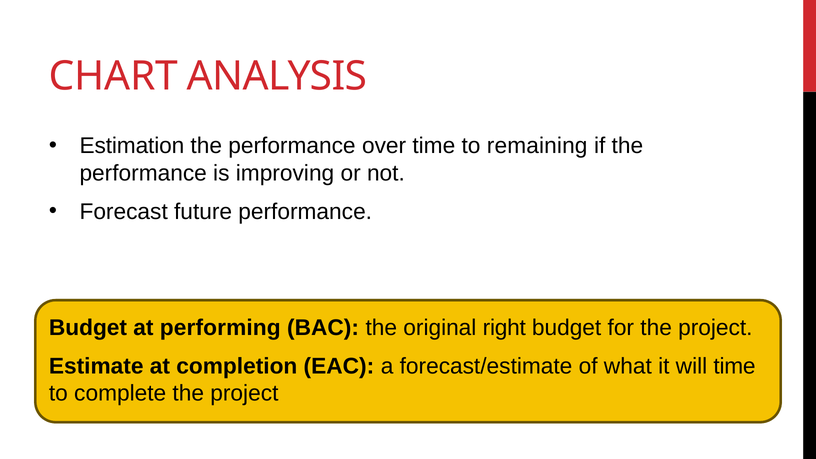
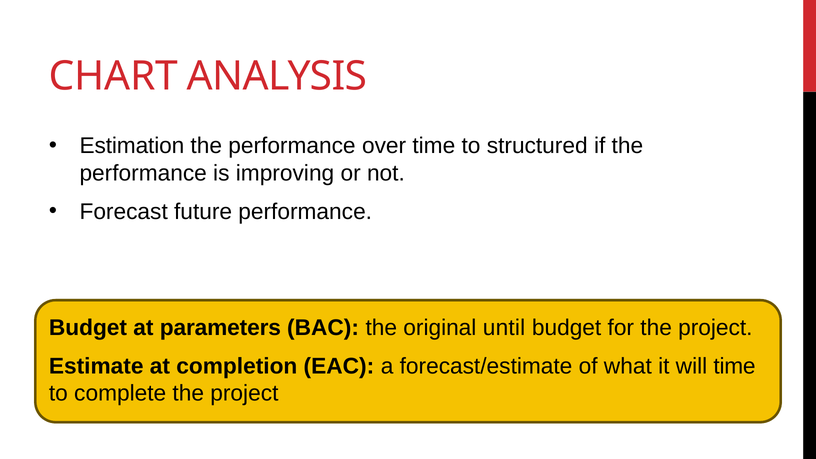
remaining: remaining -> structured
performing: performing -> parameters
right: right -> until
